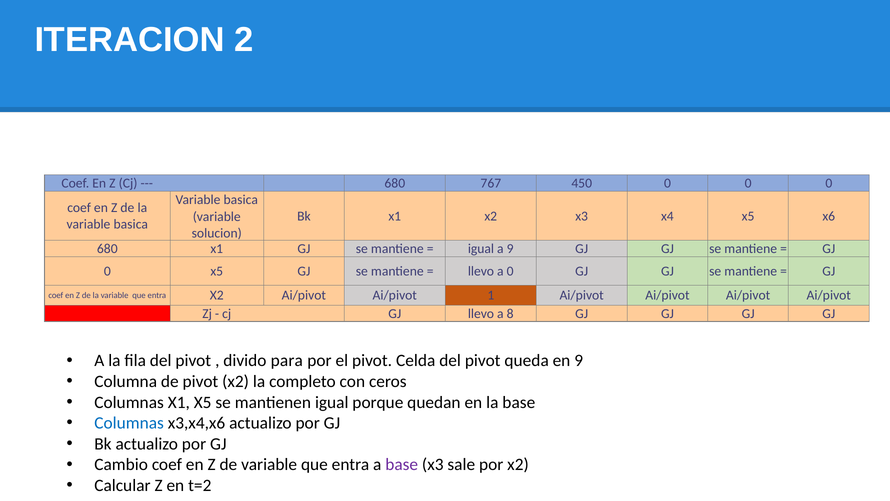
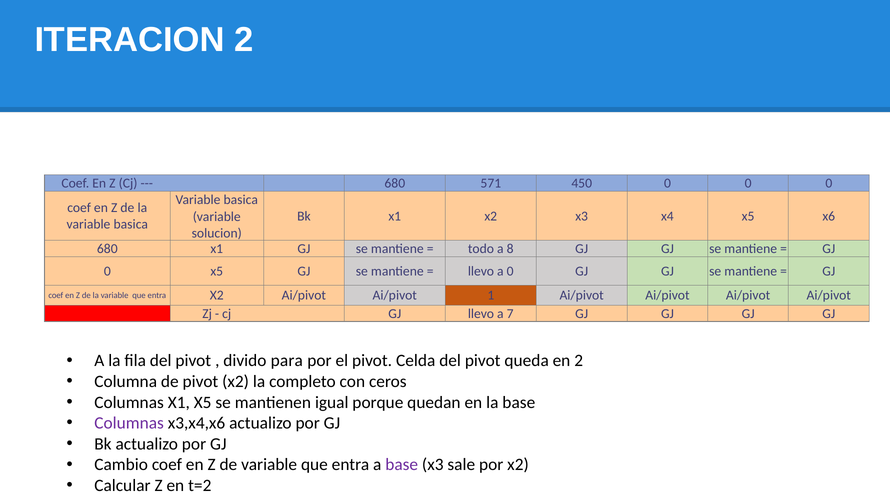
767: 767 -> 571
igual at (481, 249): igual -> todo
a 9: 9 -> 8
8: 8 -> 7
en 9: 9 -> 2
Columnas at (129, 423) colour: blue -> purple
